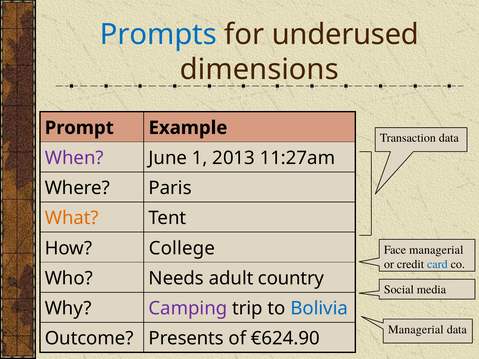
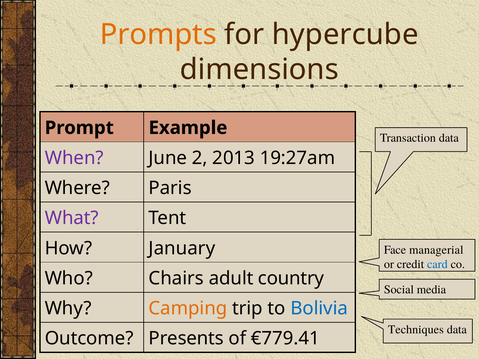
Prompts colour: blue -> orange
underused: underused -> hypercube
1: 1 -> 2
11:27am: 11:27am -> 19:27am
What colour: orange -> purple
College: College -> January
Needs: Needs -> Chairs
Camping colour: purple -> orange
Managerial at (416, 330): Managerial -> Techniques
€624.90: €624.90 -> €779.41
